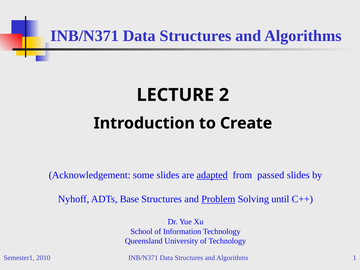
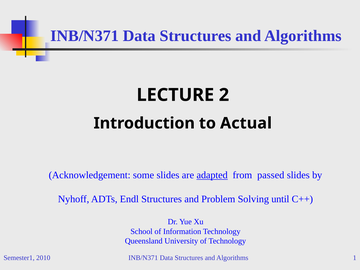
Create: Create -> Actual
Base: Base -> Endl
Problem underline: present -> none
